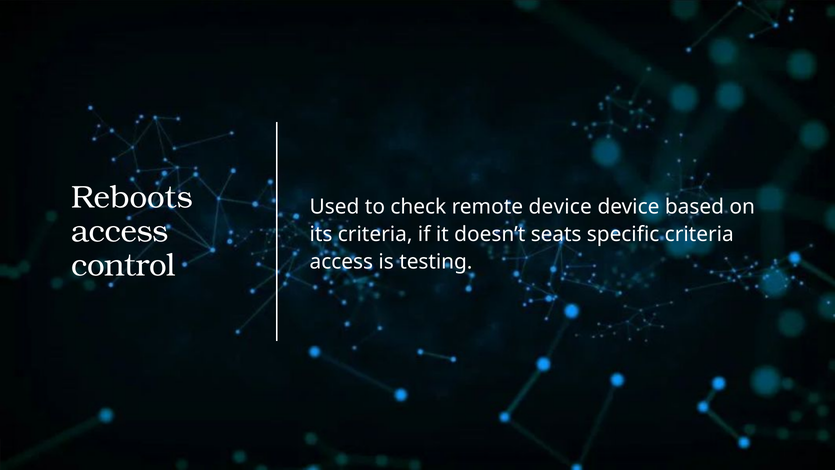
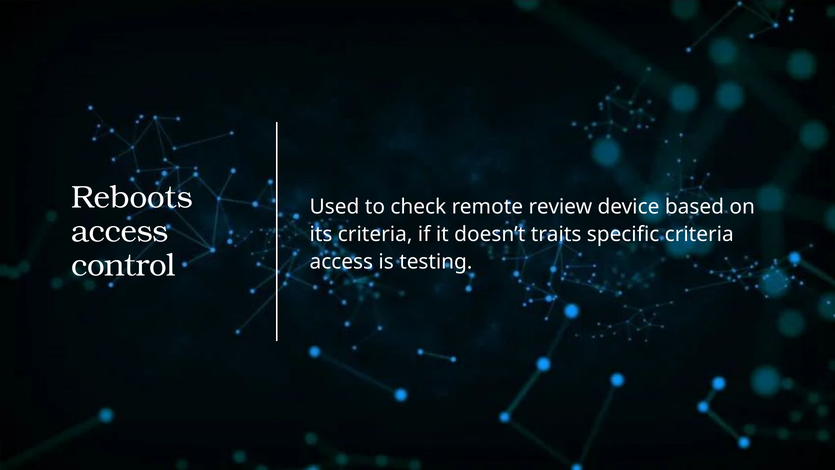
remote device: device -> review
seats: seats -> traits
